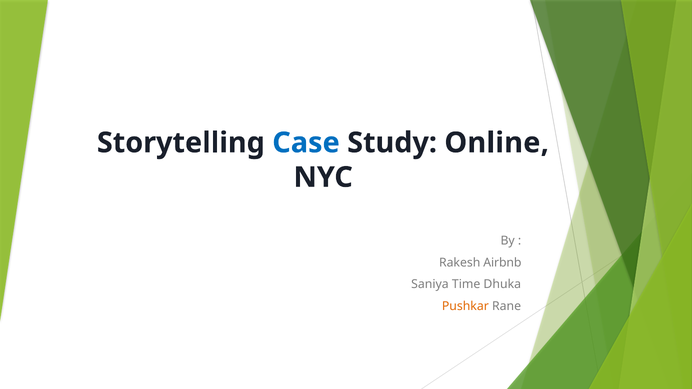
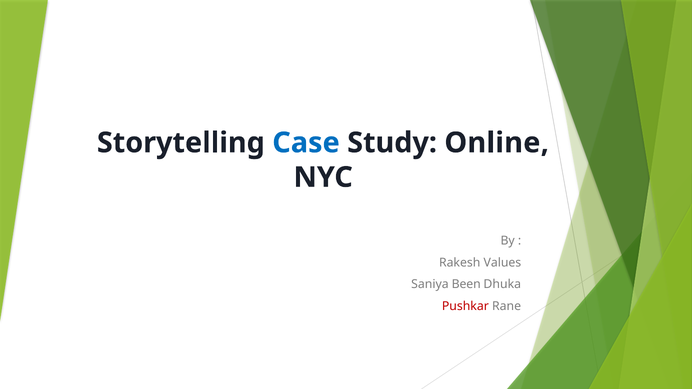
Airbnb: Airbnb -> Values
Time: Time -> Been
Pushkar colour: orange -> red
